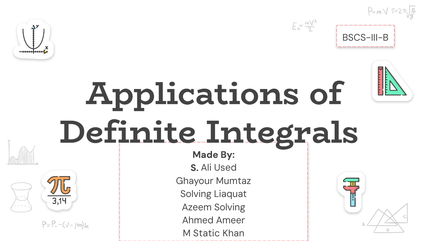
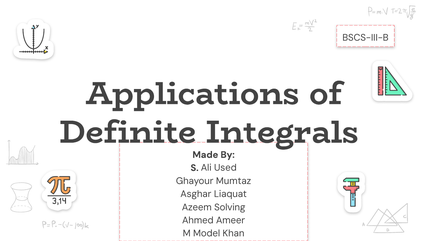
Solving at (196, 194): Solving -> Asghar
Static: Static -> Model
